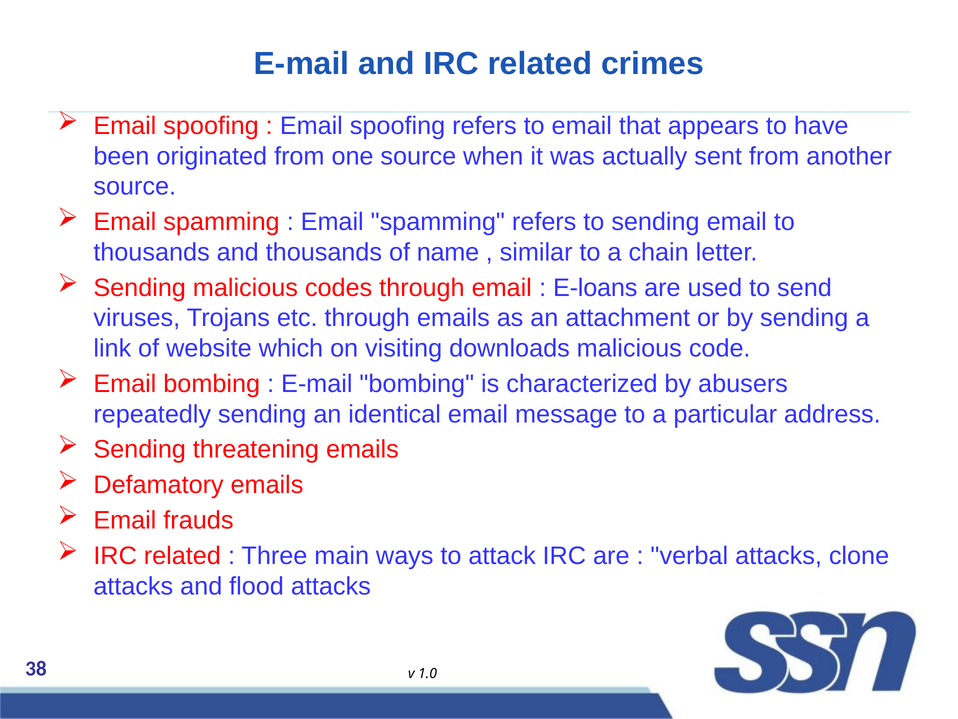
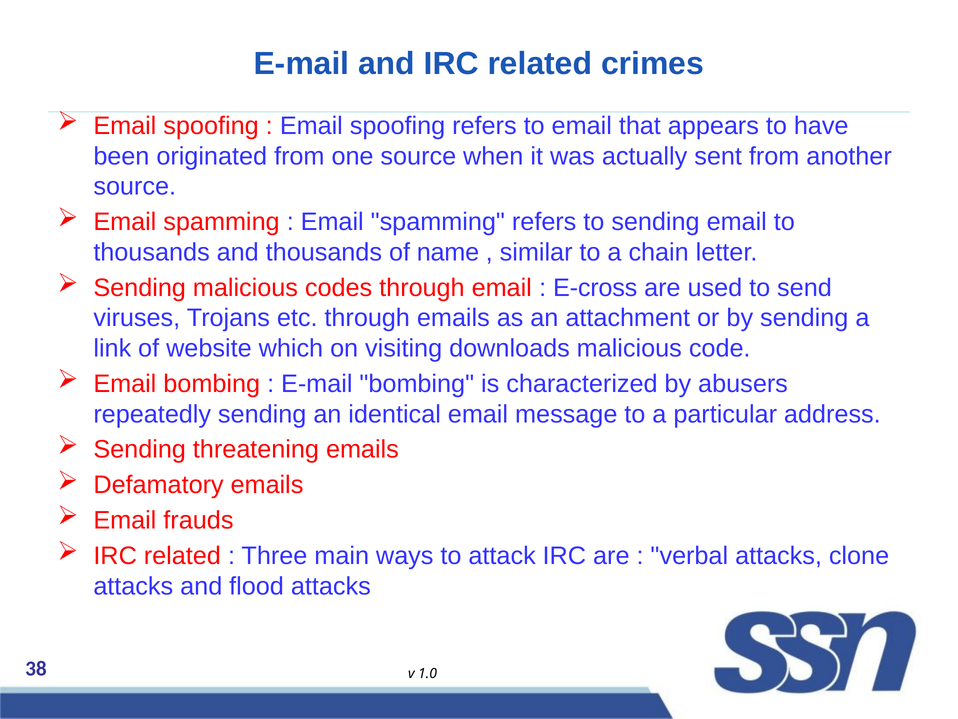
E-loans: E-loans -> E-cross
